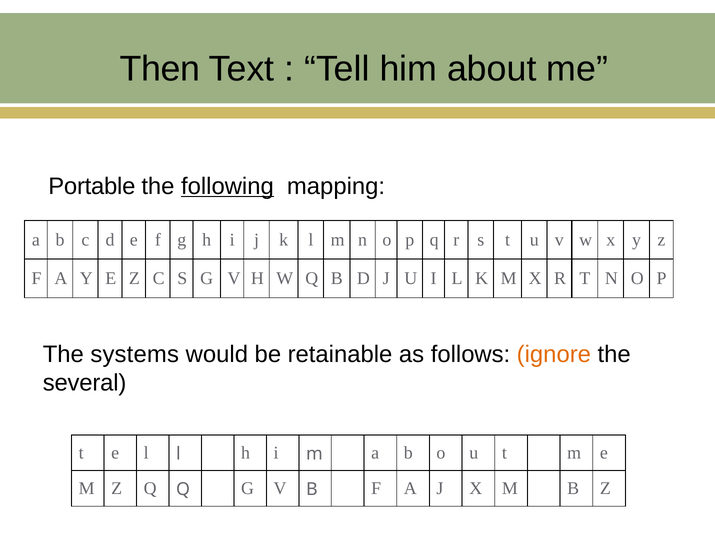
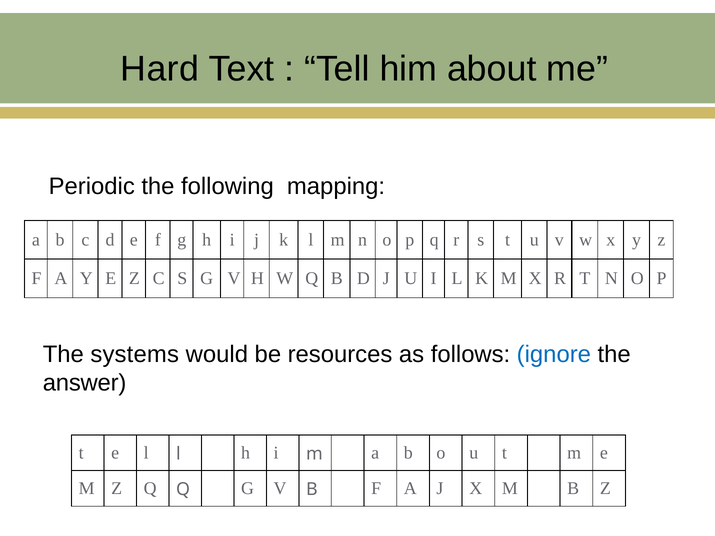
Then: Then -> Hard
Portable: Portable -> Periodic
following underline: present -> none
retainable: retainable -> resources
ignore colour: orange -> blue
several: several -> answer
